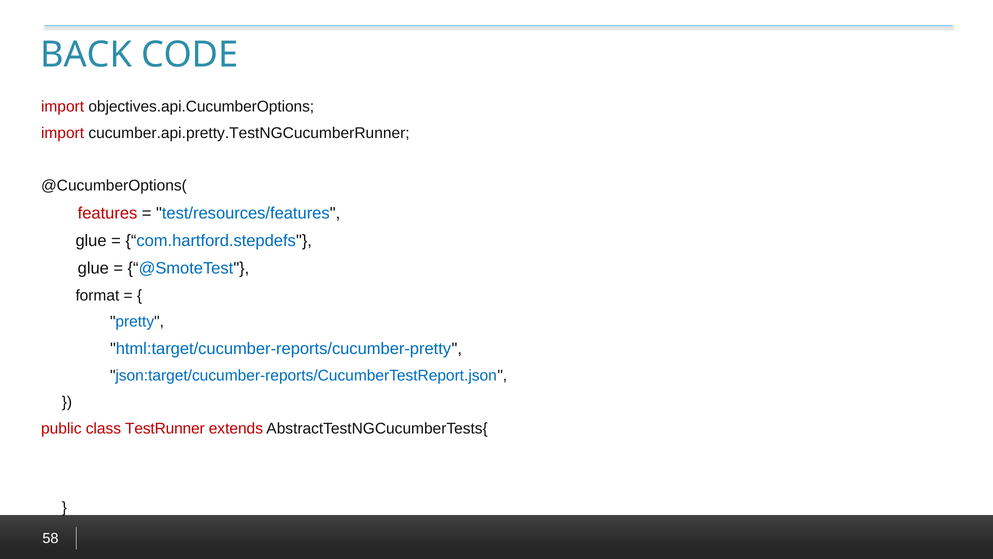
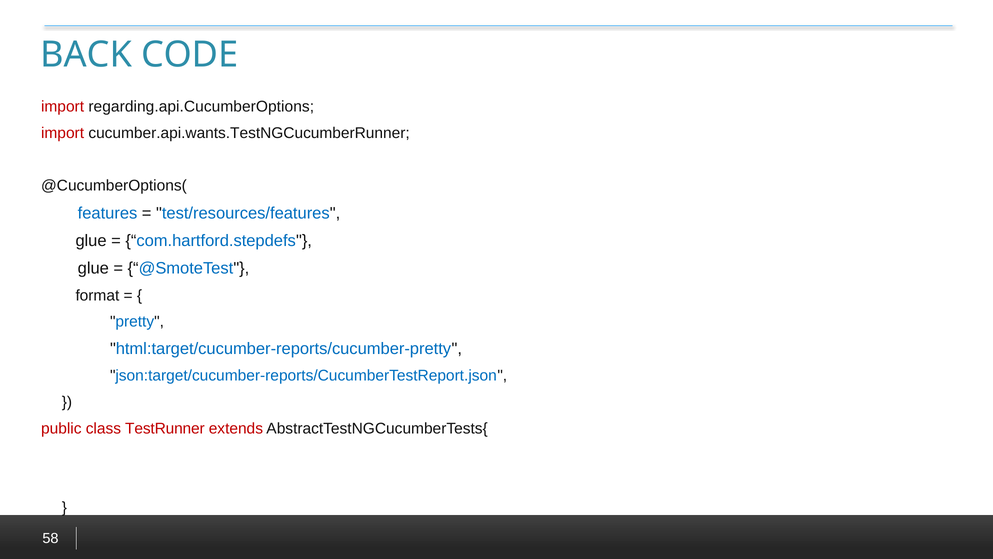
objectives.api.CucumberOptions: objectives.api.CucumberOptions -> regarding.api.CucumberOptions
cucumber.api.pretty.TestNGCucumberRunner: cucumber.api.pretty.TestNGCucumberRunner -> cucumber.api.wants.TestNGCucumberRunner
features colour: red -> blue
